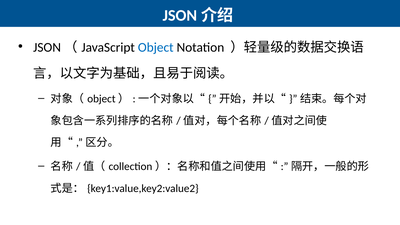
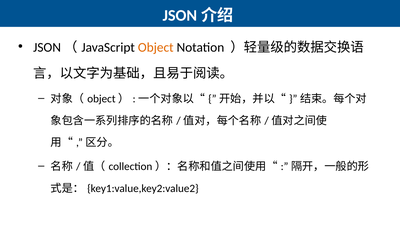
Object colour: blue -> orange
